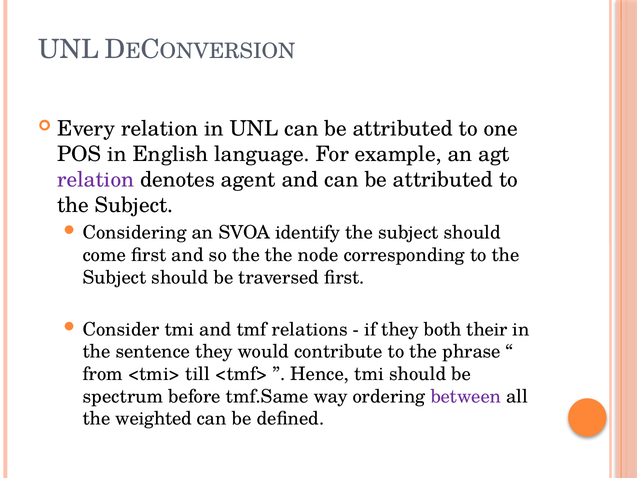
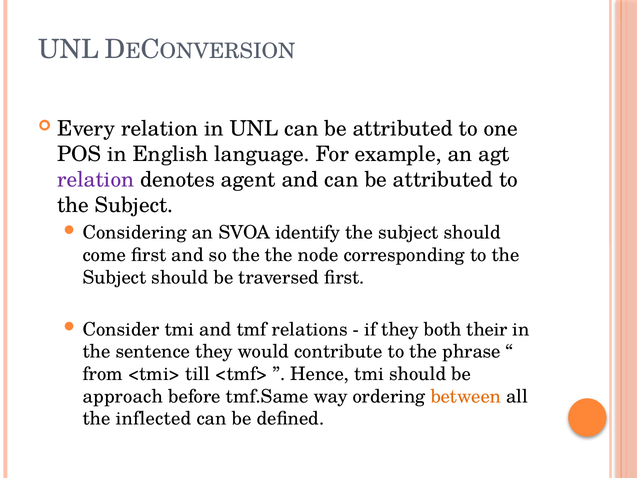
spectrum: spectrum -> approach
between colour: purple -> orange
weighted: weighted -> inflected
